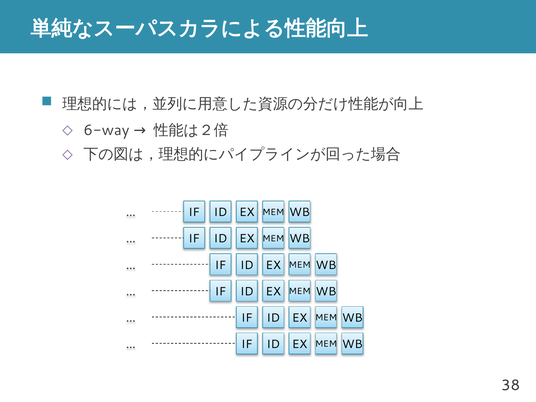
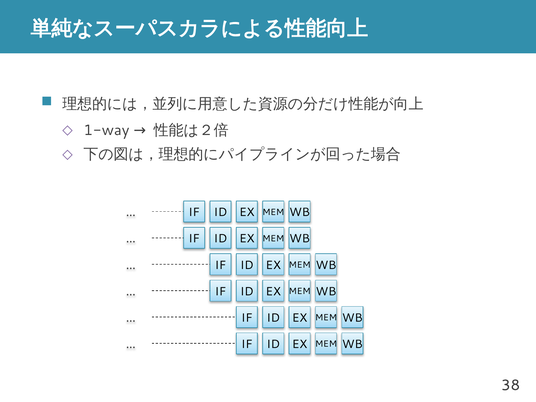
6-way: 6-way -> 1-way
